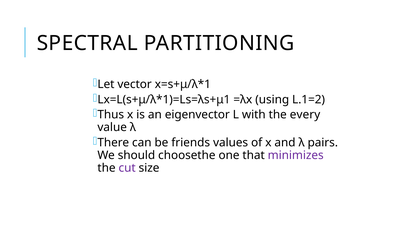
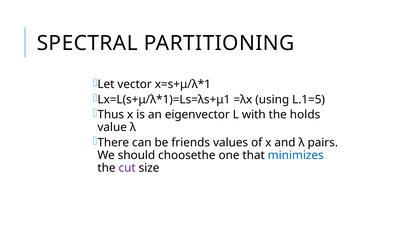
L.1=2: L.1=2 -> L.1=5
every: every -> holds
minimizes colour: purple -> blue
